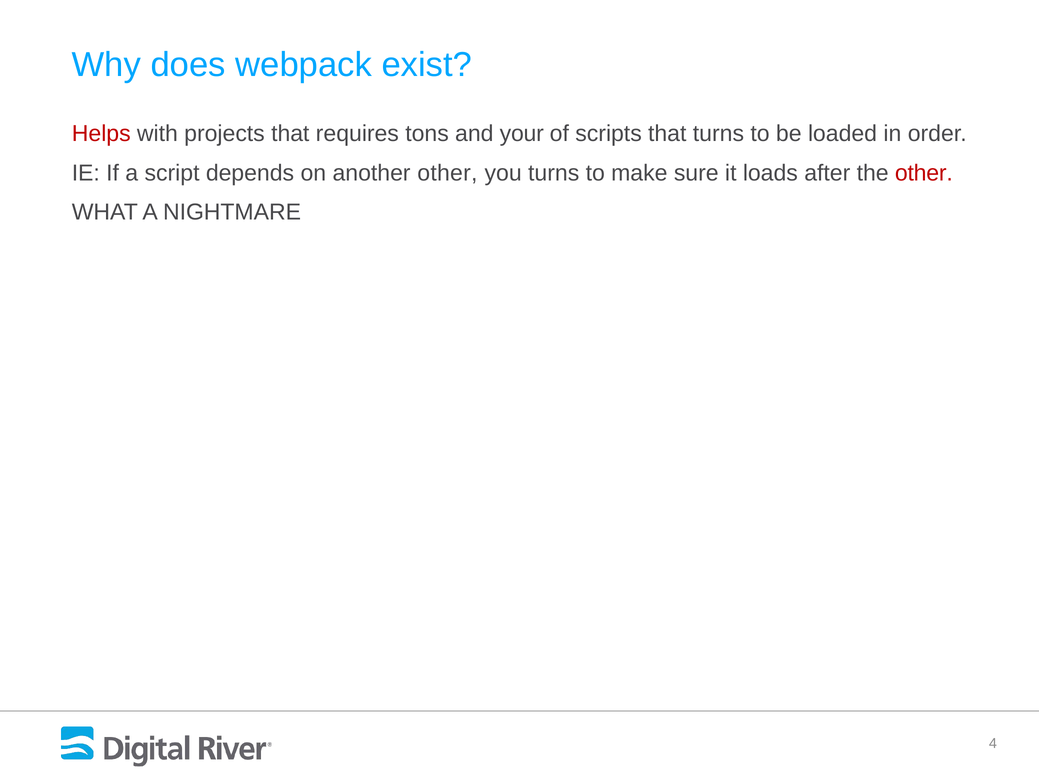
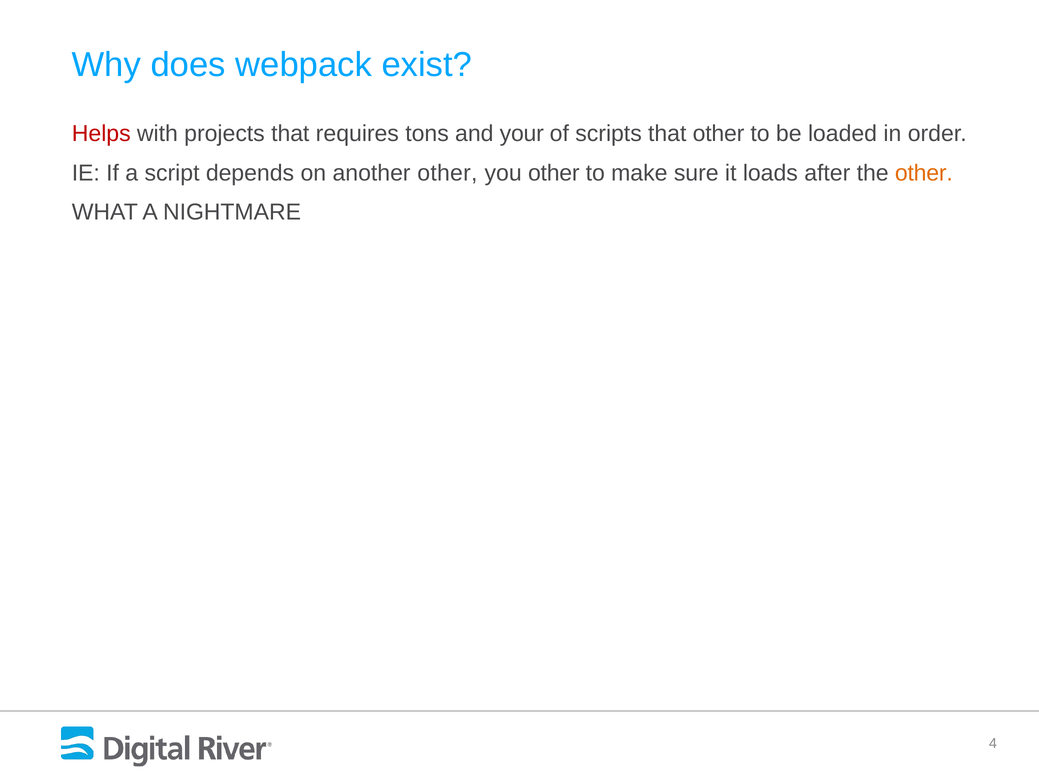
that turns: turns -> other
you turns: turns -> other
other at (924, 173) colour: red -> orange
